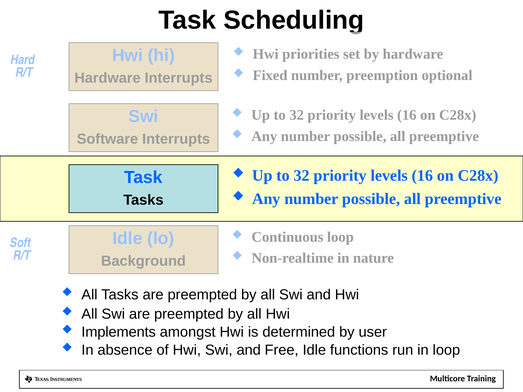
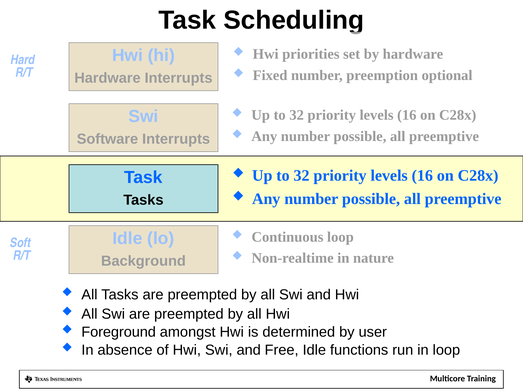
Implements: Implements -> Foreground
